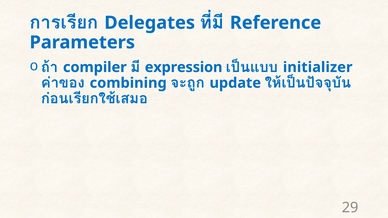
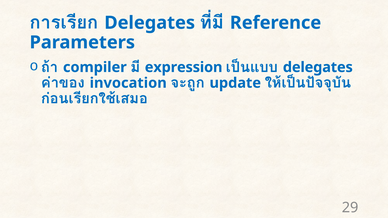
initializer at (318, 67): initializer -> delegates
combining: combining -> invocation
